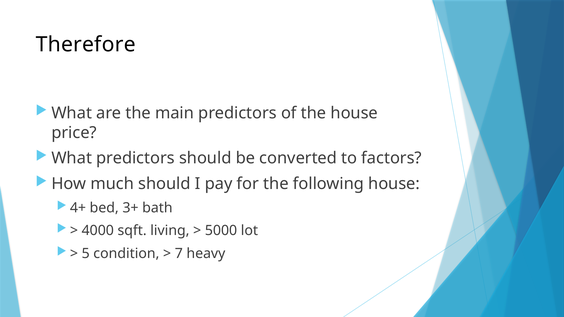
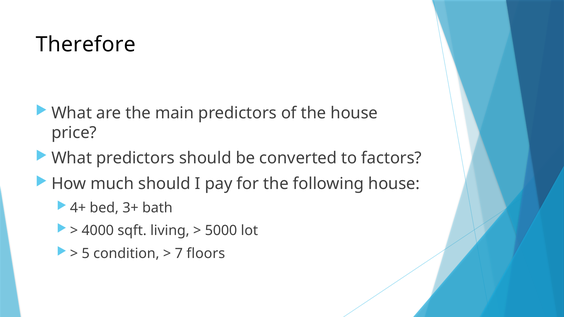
heavy: heavy -> floors
